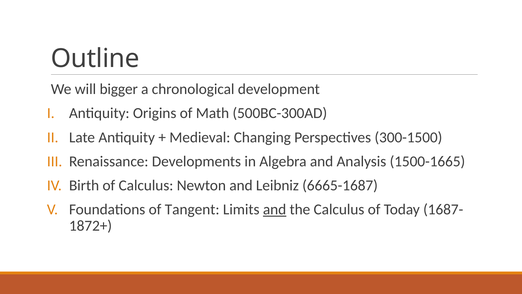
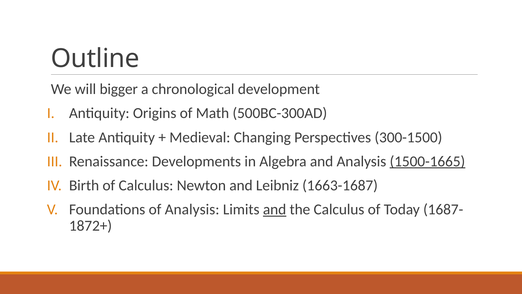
1500-1665 underline: none -> present
6665-1687: 6665-1687 -> 1663-1687
of Tangent: Tangent -> Analysis
